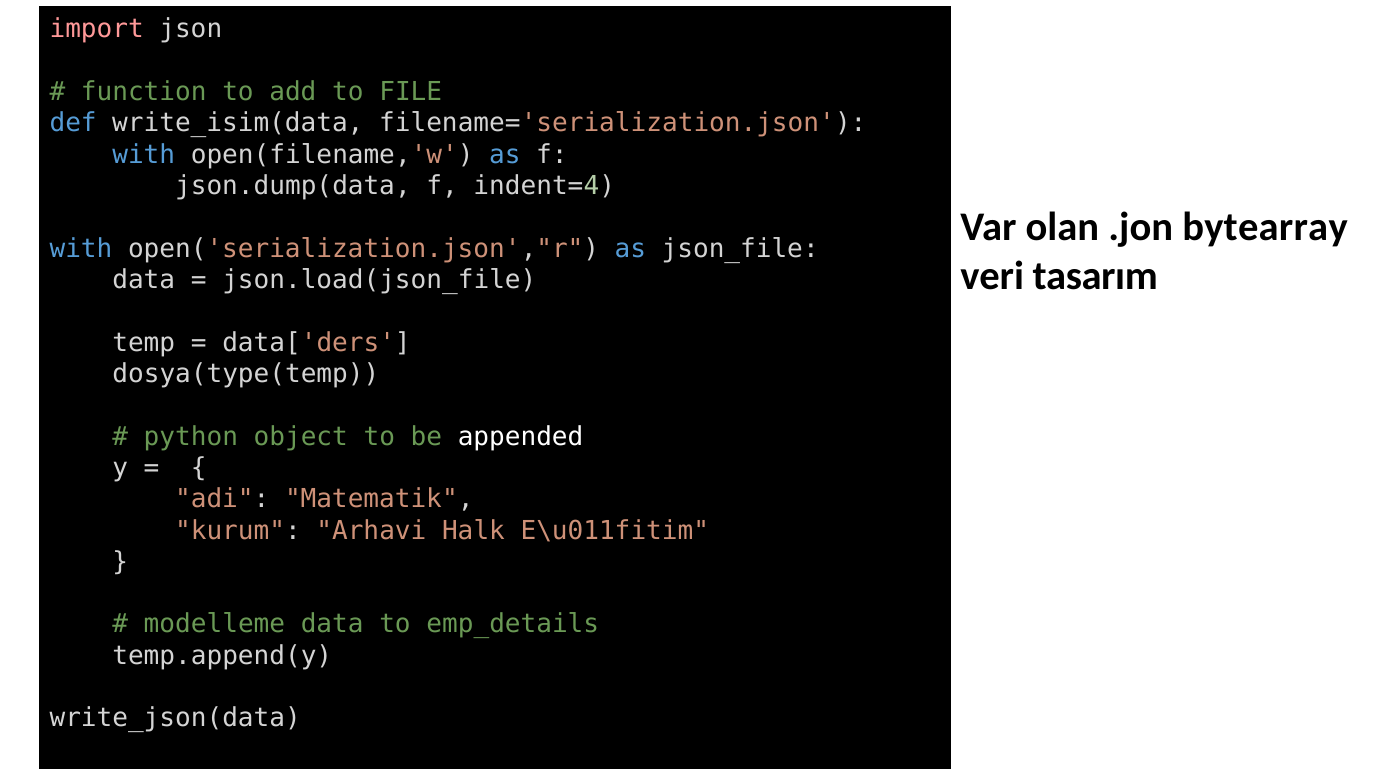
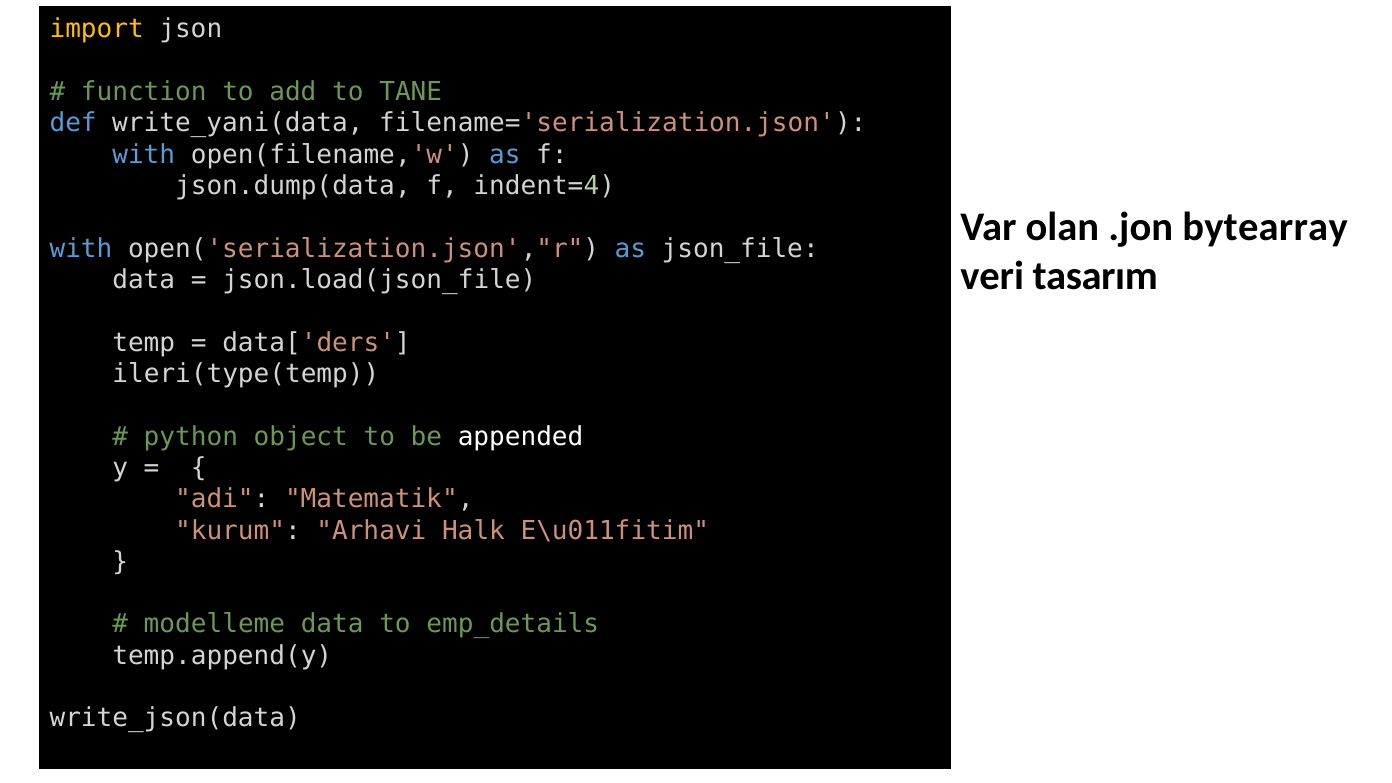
import colour: pink -> yellow
FILE: FILE -> TANE
write_isim(data: write_isim(data -> write_yani(data
dosya(type(temp: dosya(type(temp -> ileri(type(temp
